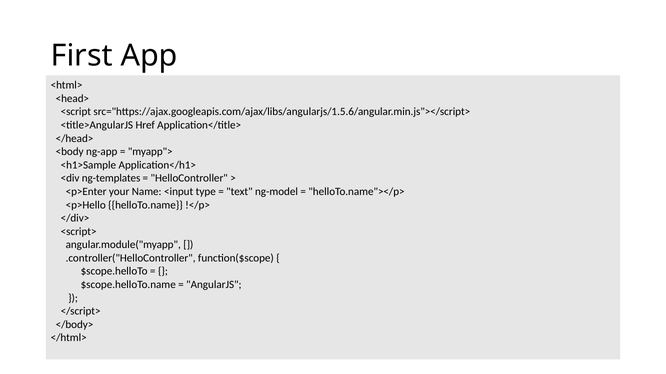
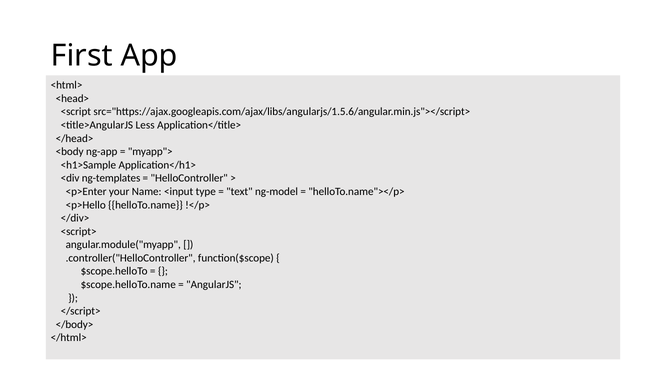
Href: Href -> Less
